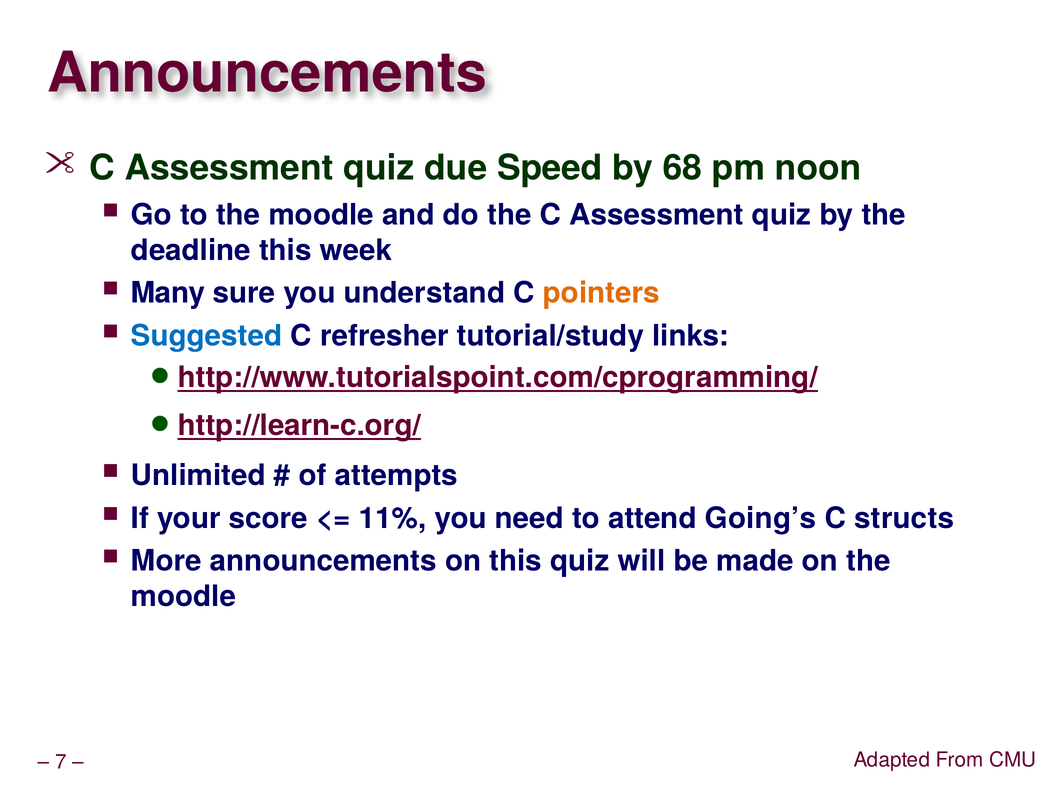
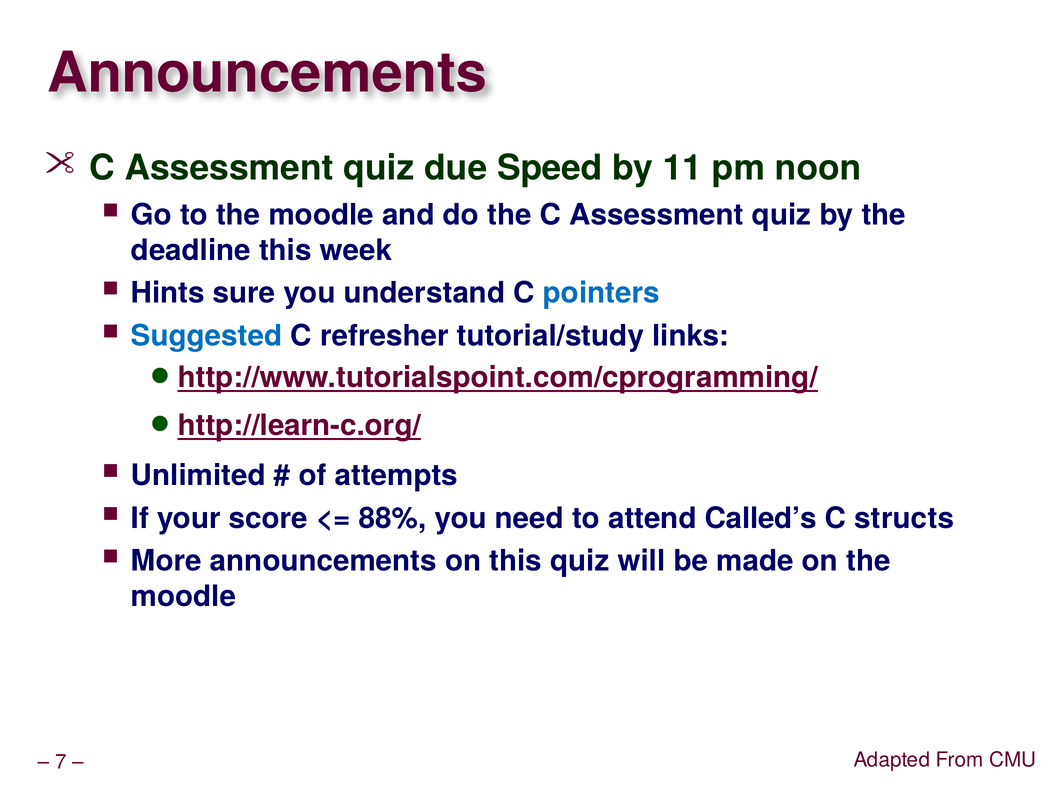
68: 68 -> 11
Many: Many -> Hints
pointers colour: orange -> blue
11%: 11% -> 88%
Going’s: Going’s -> Called’s
